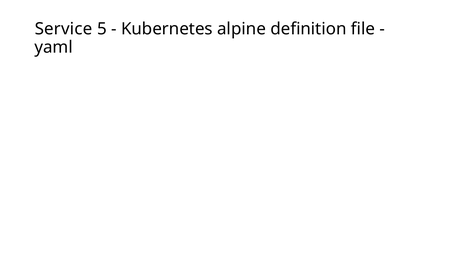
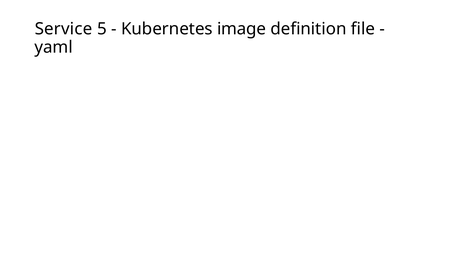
alpine: alpine -> image
